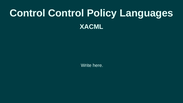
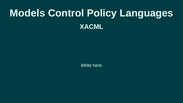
Control at (27, 13): Control -> Models
